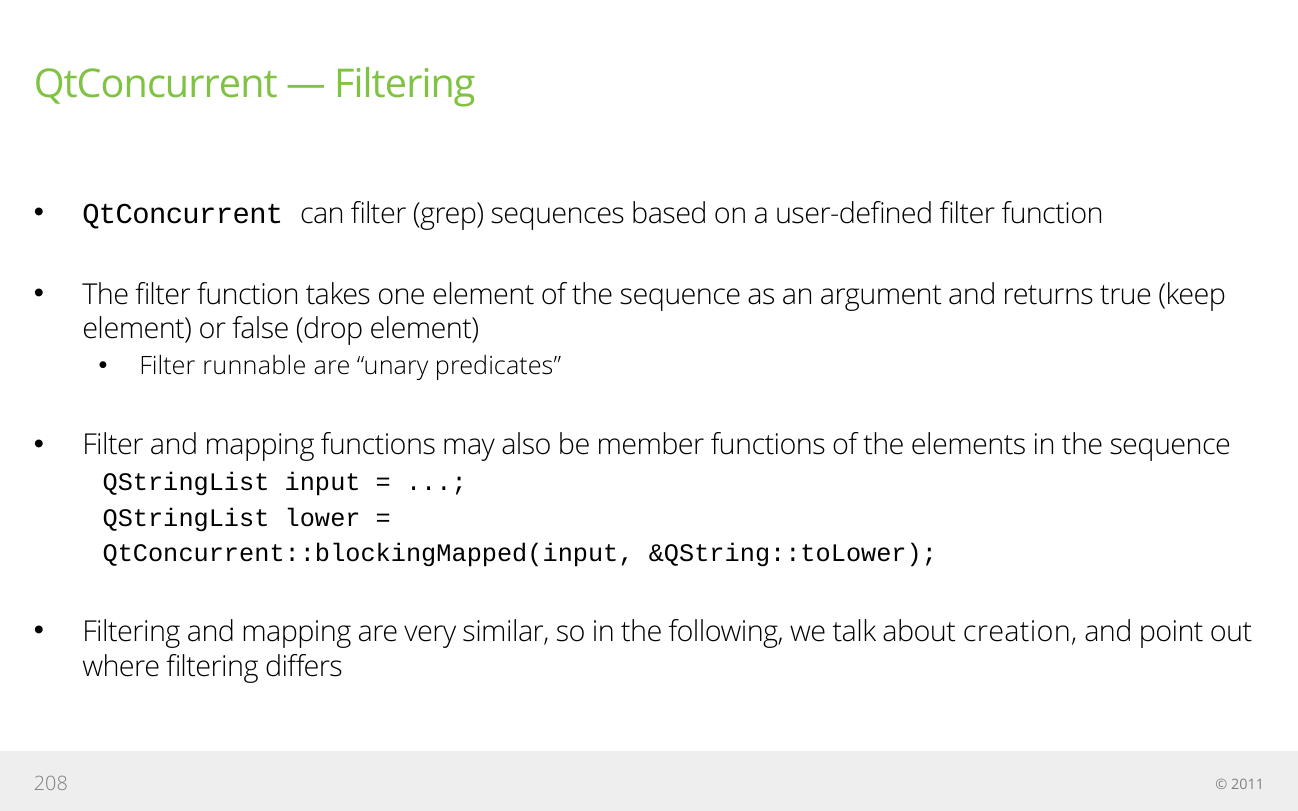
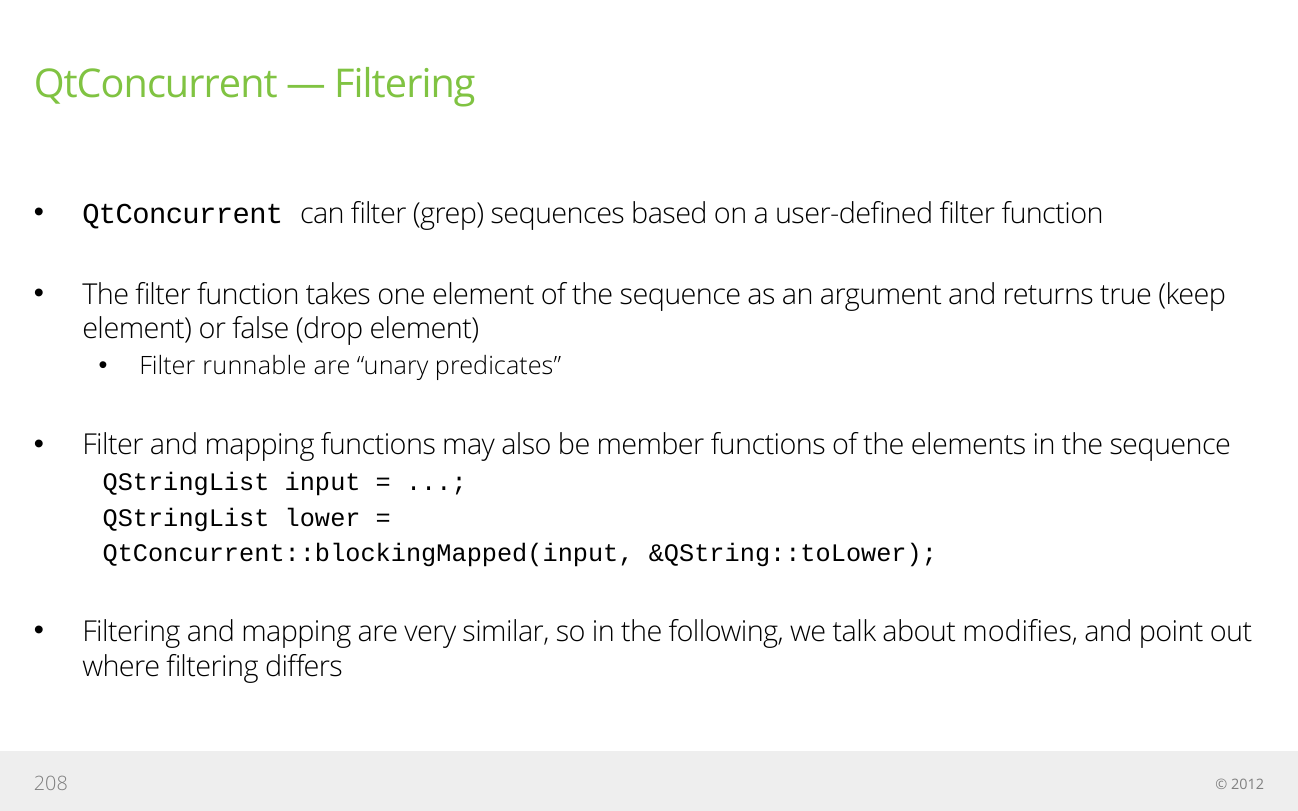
creation: creation -> modifies
2011: 2011 -> 2012
